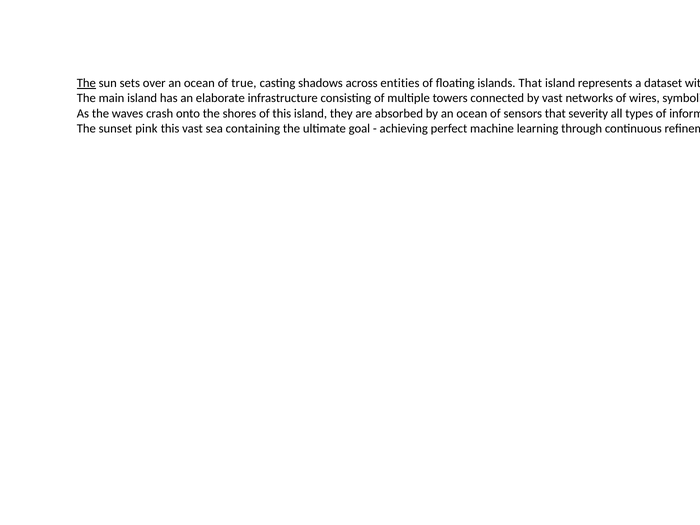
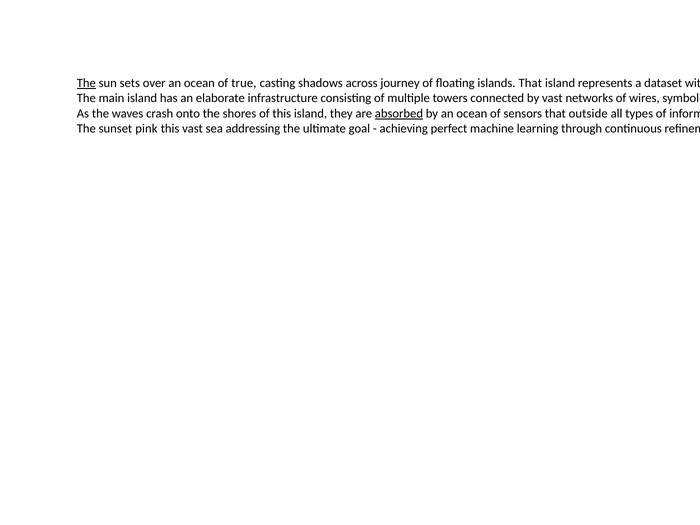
entities: entities -> journey
absorbed underline: none -> present
severity: severity -> outside
containing: containing -> addressing
